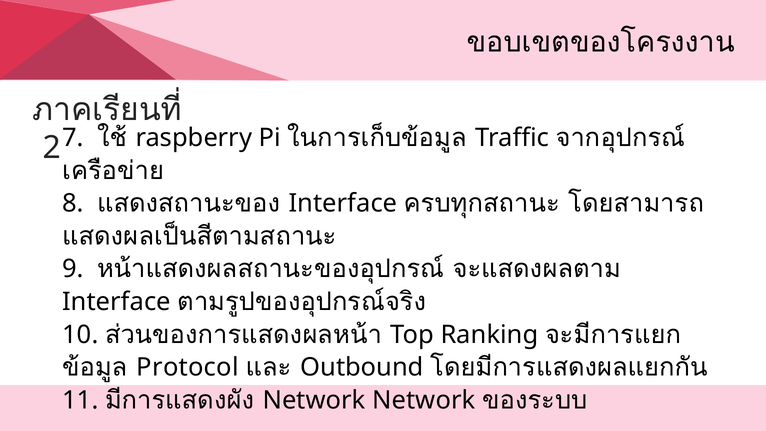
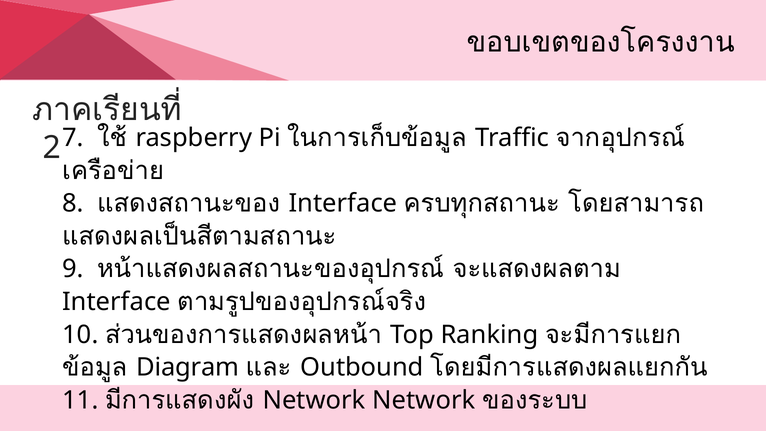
Protocol: Protocol -> Diagram
